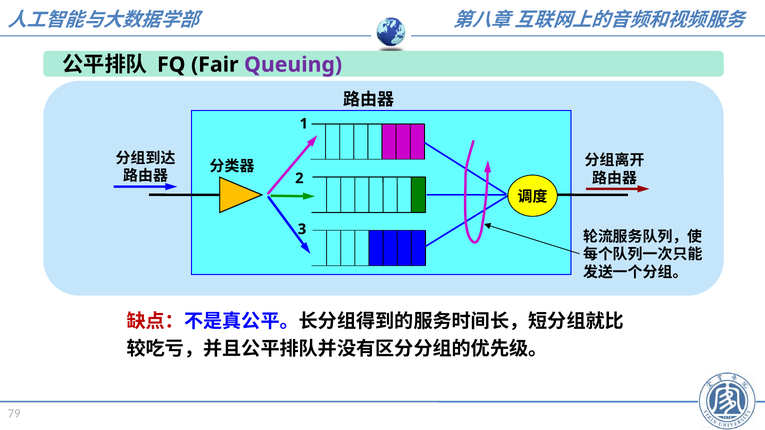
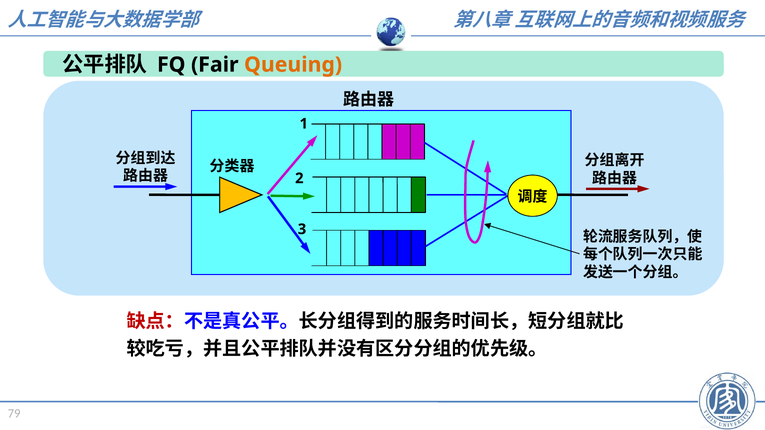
Queuing colour: purple -> orange
